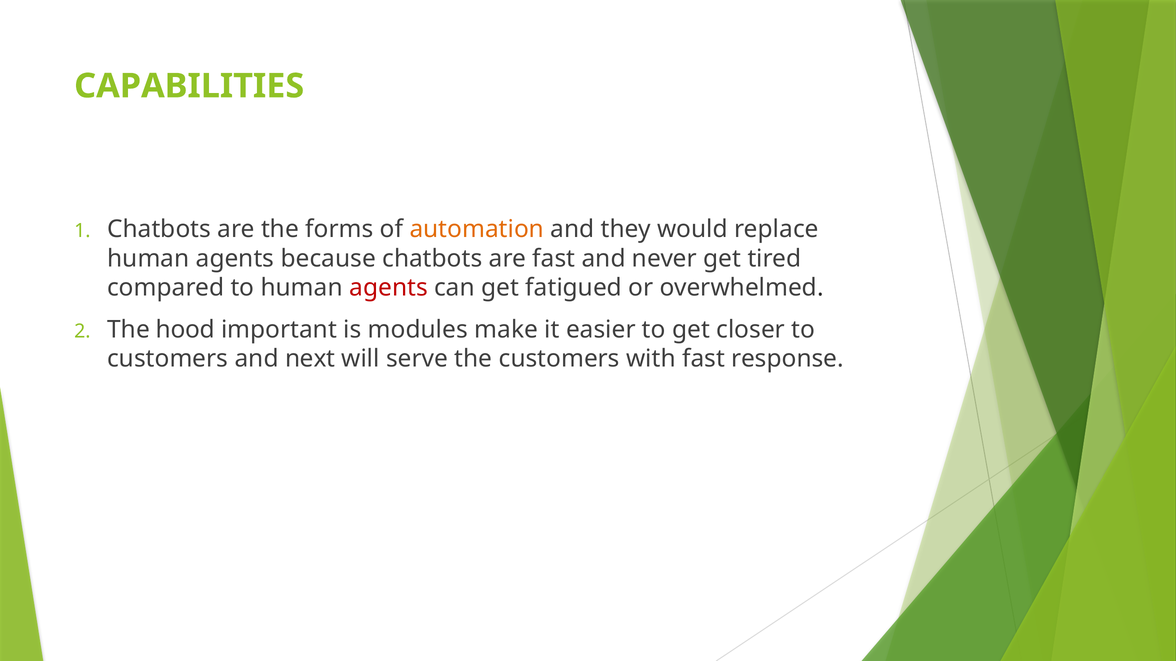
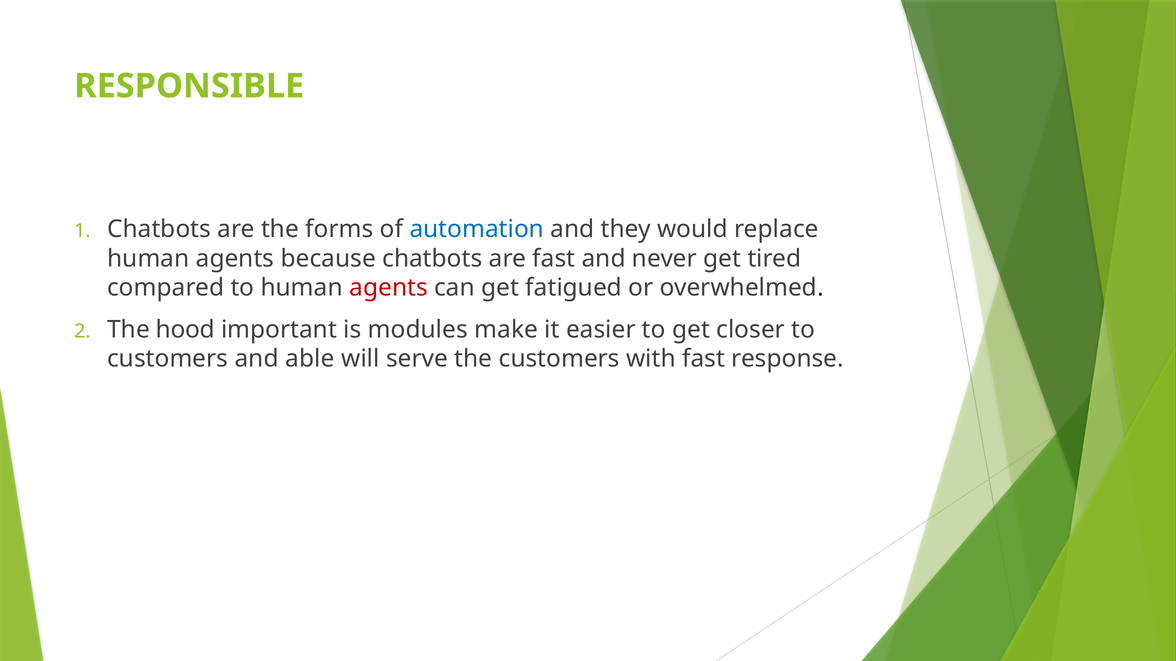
CAPABILITIES: CAPABILITIES -> RESPONSIBLE
automation colour: orange -> blue
next: next -> able
